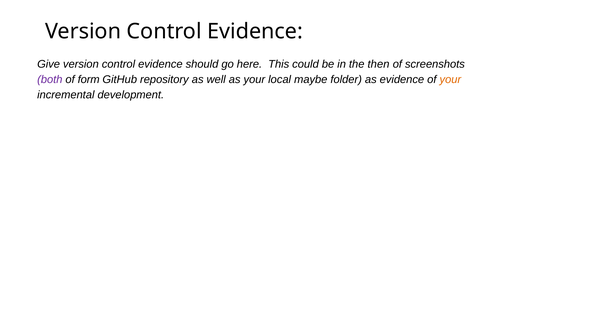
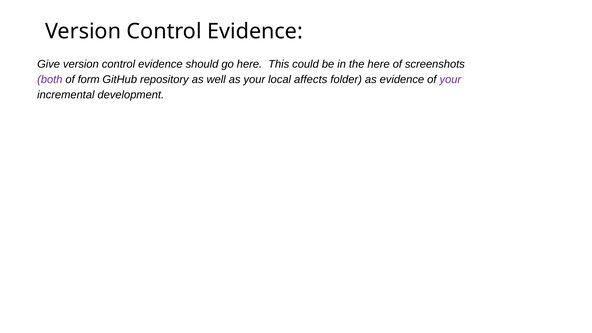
the then: then -> here
maybe: maybe -> affects
your at (450, 79) colour: orange -> purple
